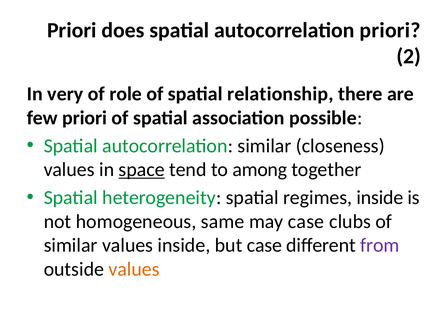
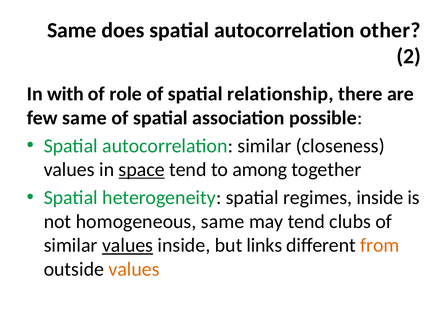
Priori at (72, 30): Priori -> Same
autocorrelation priori: priori -> other
very: very -> with
few priori: priori -> same
may case: case -> tend
values at (128, 245) underline: none -> present
but case: case -> links
from colour: purple -> orange
